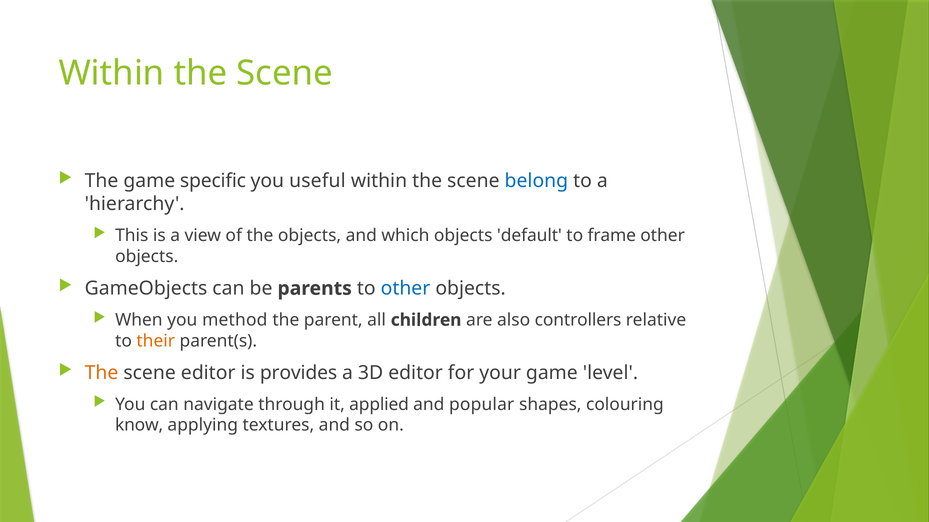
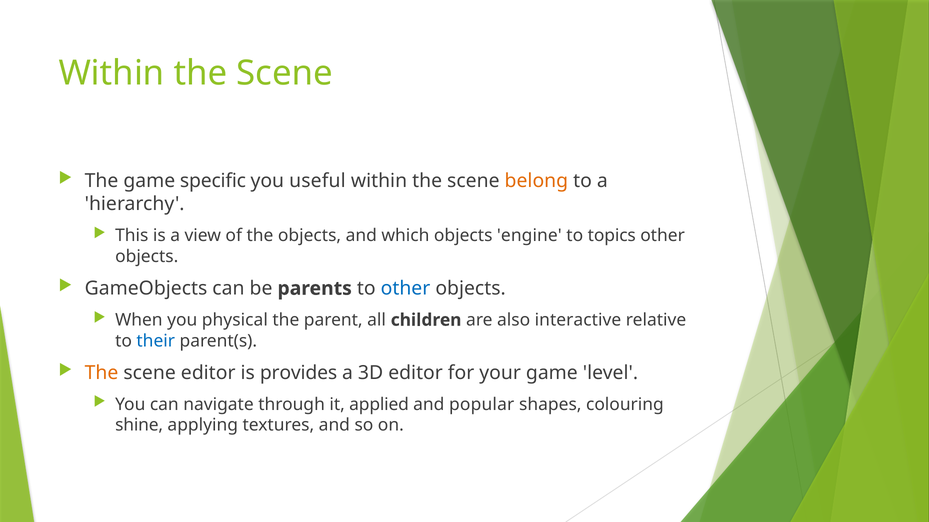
belong colour: blue -> orange
default: default -> engine
frame: frame -> topics
method: method -> physical
controllers: controllers -> interactive
their colour: orange -> blue
know: know -> shine
